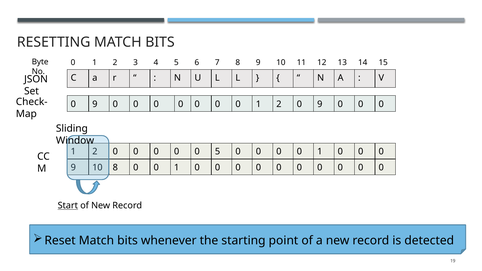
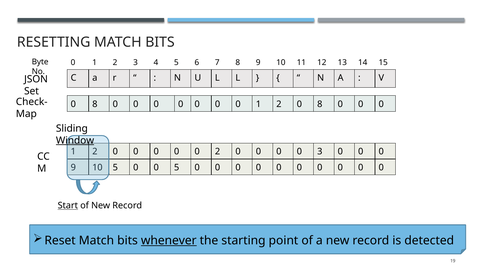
9 at (95, 104): 9 -> 8
2 0 9: 9 -> 8
Window underline: none -> present
0 5: 5 -> 2
1 at (320, 152): 1 -> 3
8 at (115, 168): 8 -> 5
1 at (177, 168): 1 -> 5
whenever underline: none -> present
